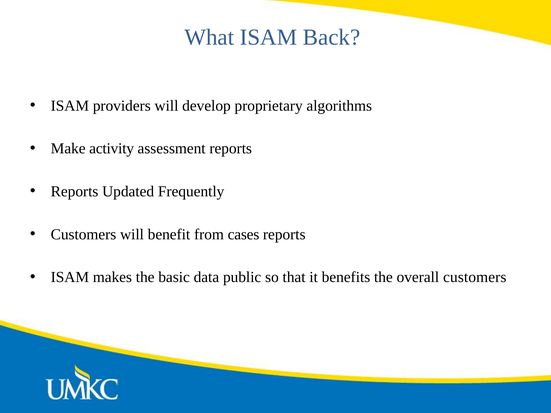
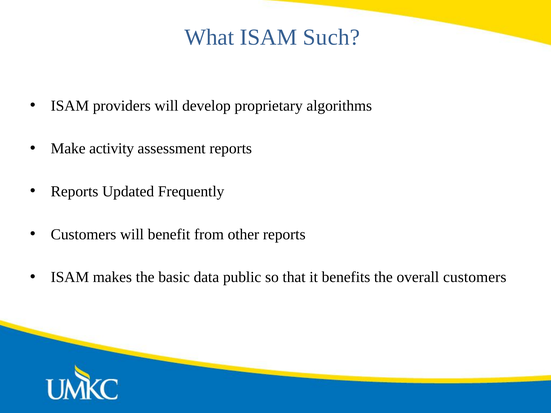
Back: Back -> Such
cases: cases -> other
